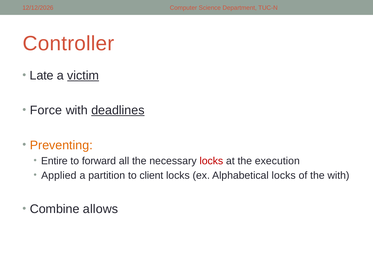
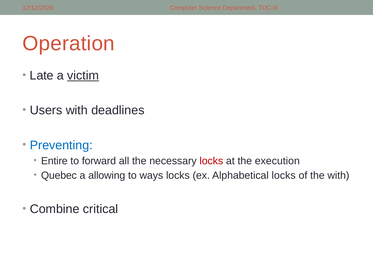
Controller: Controller -> Operation
Force: Force -> Users
deadlines underline: present -> none
Preventing colour: orange -> blue
Applied: Applied -> Quebec
partition: partition -> allowing
client: client -> ways
allows: allows -> critical
